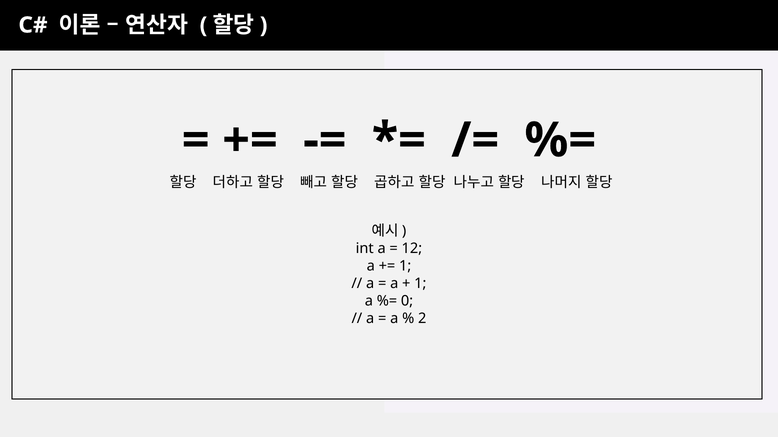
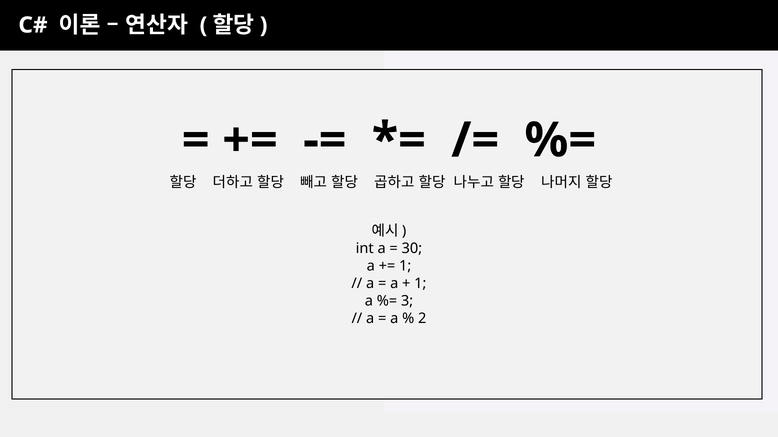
12: 12 -> 30
0: 0 -> 3
